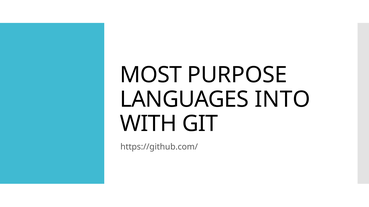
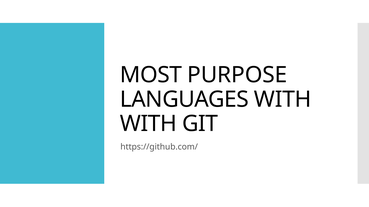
LANGUAGES INTO: INTO -> WITH
